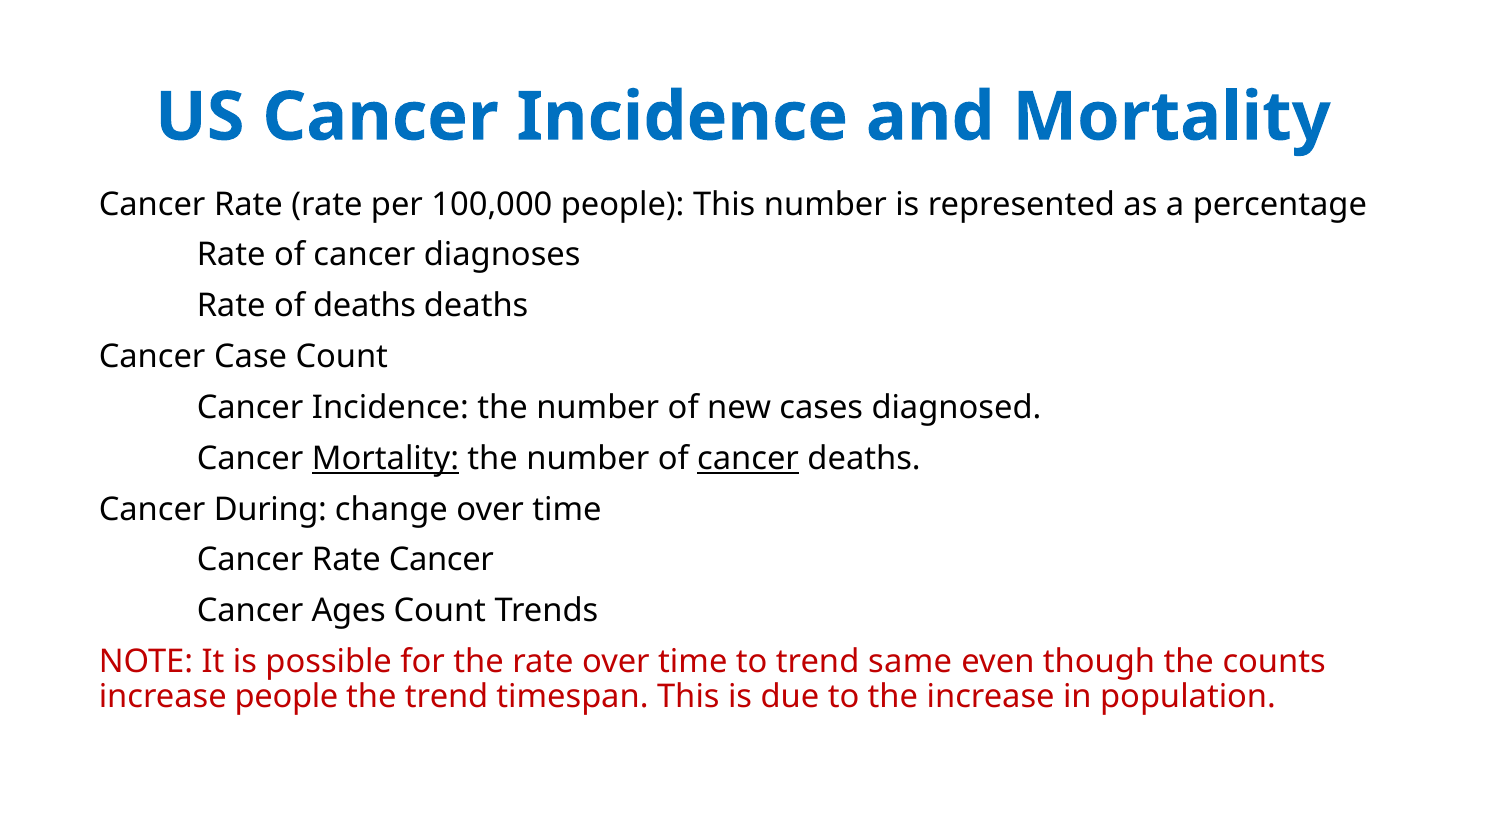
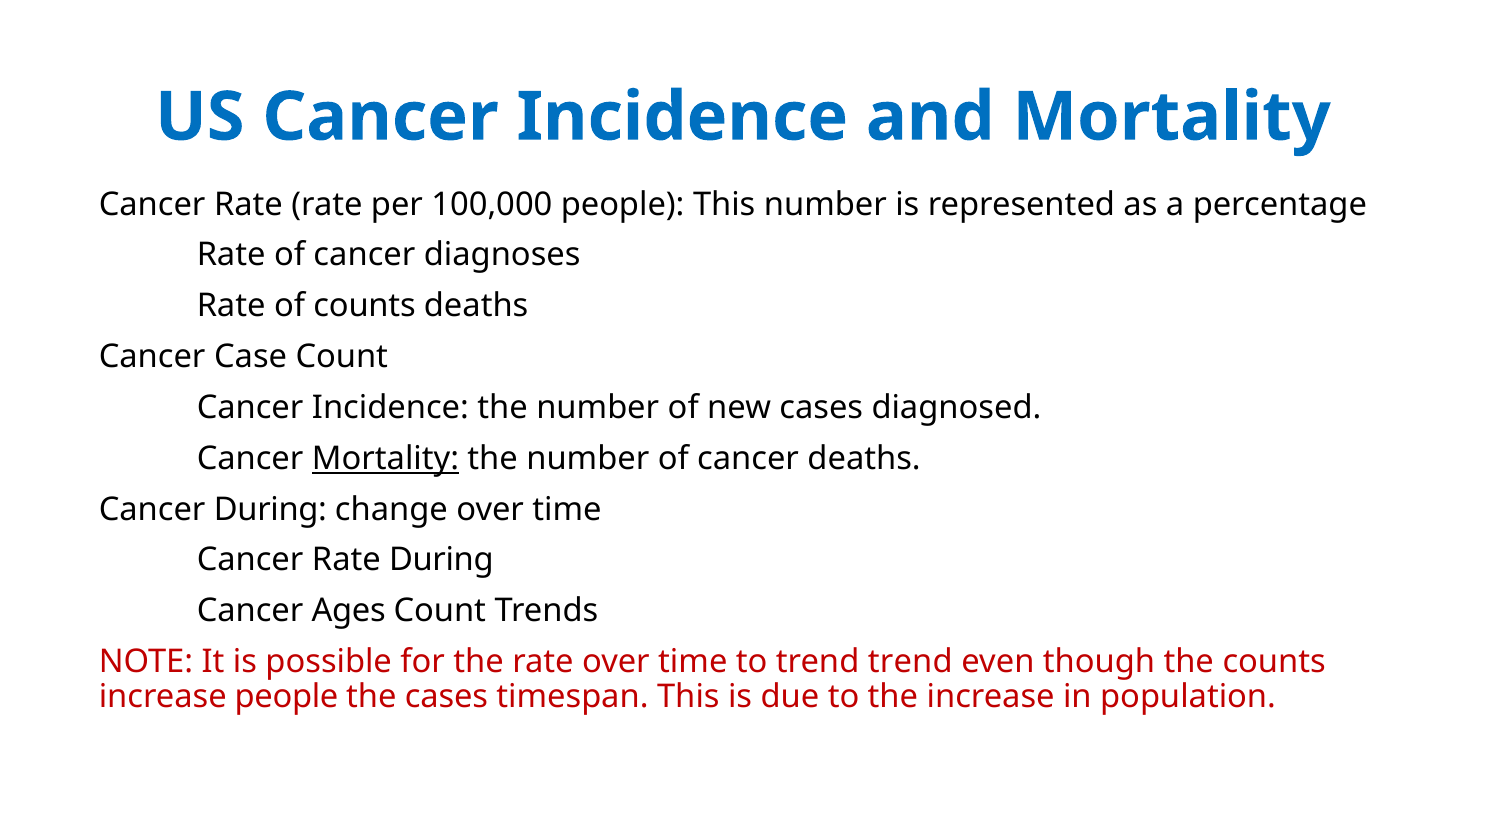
of deaths: deaths -> counts
cancer at (748, 459) underline: present -> none
Rate Cancer: Cancer -> During
trend same: same -> trend
the trend: trend -> cases
